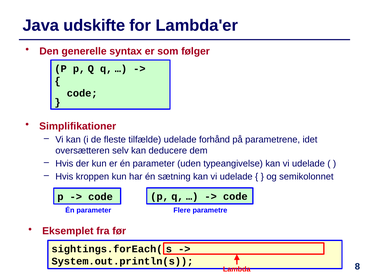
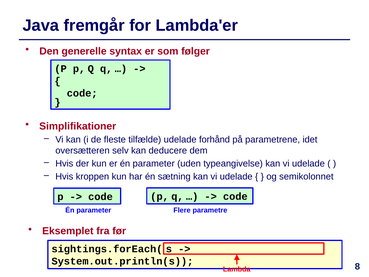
udskifte: udskifte -> fremgår
